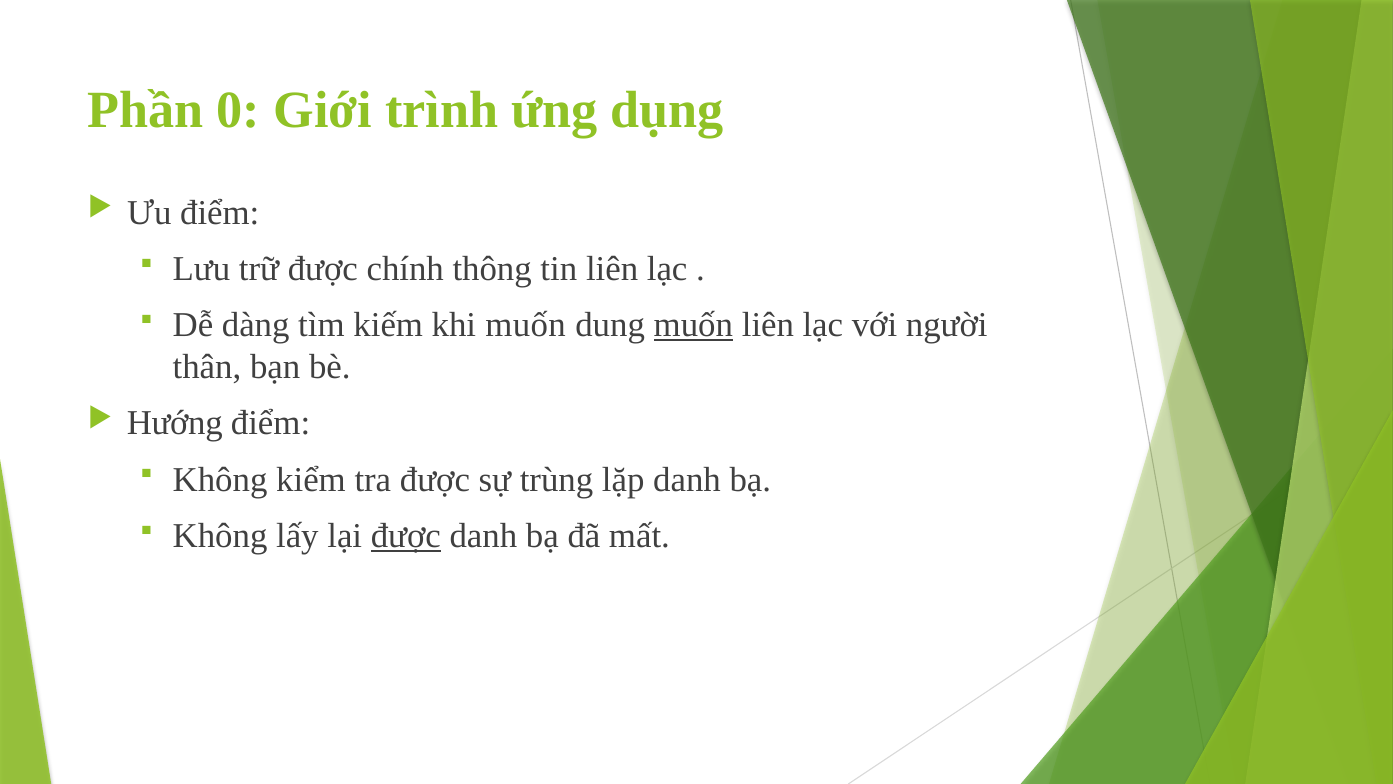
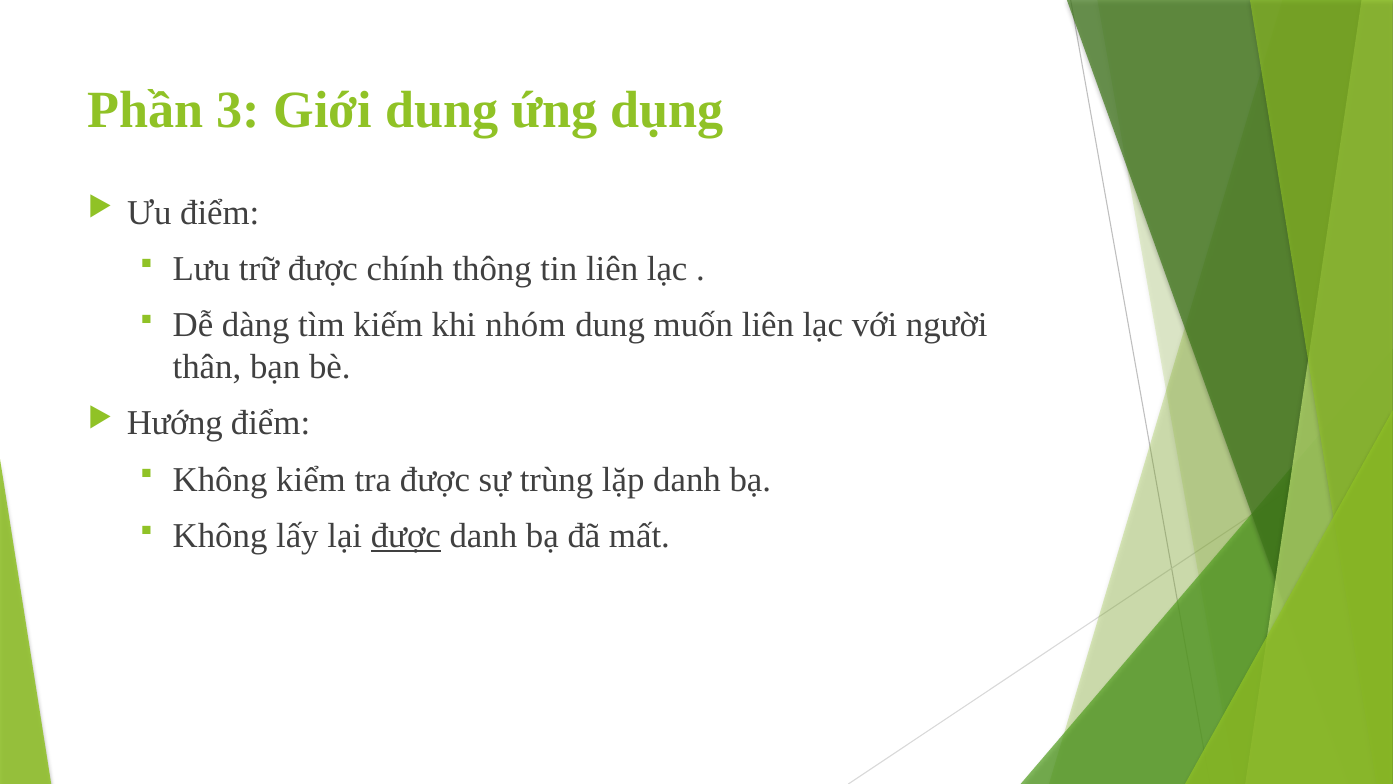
0: 0 -> 3
Giới trình: trình -> dung
khi muốn: muốn -> nhóm
muốn at (693, 325) underline: present -> none
